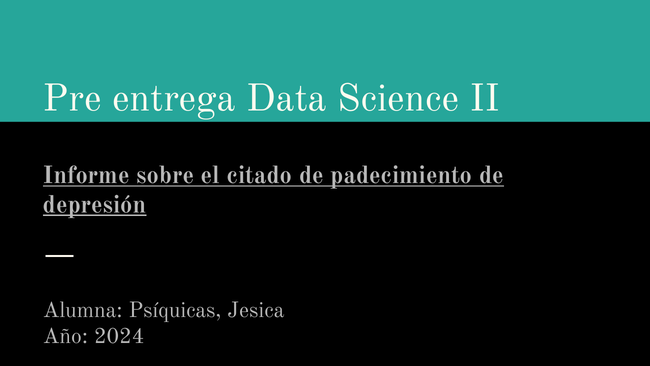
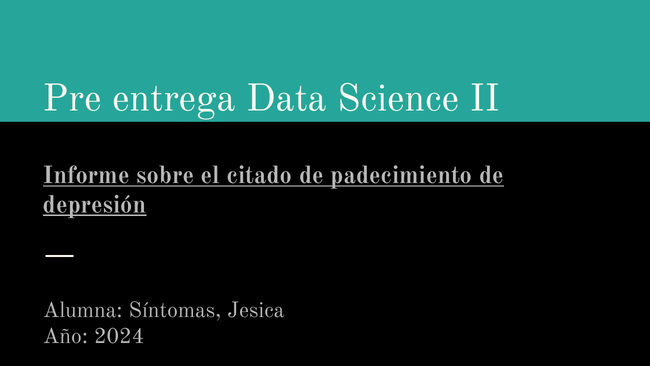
Psíquicas: Psíquicas -> Síntomas
